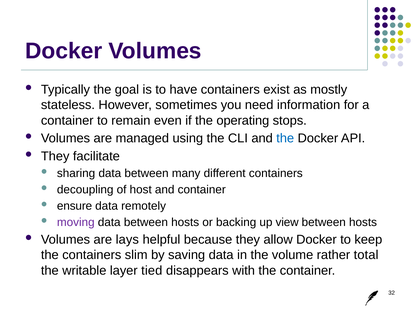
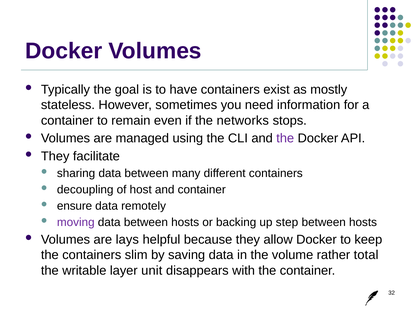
operating: operating -> networks
the at (285, 138) colour: blue -> purple
view: view -> step
tied: tied -> unit
